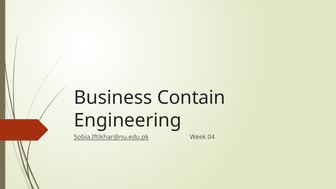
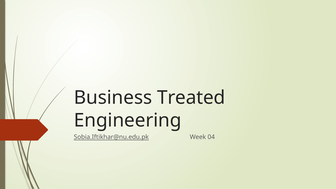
Contain: Contain -> Treated
